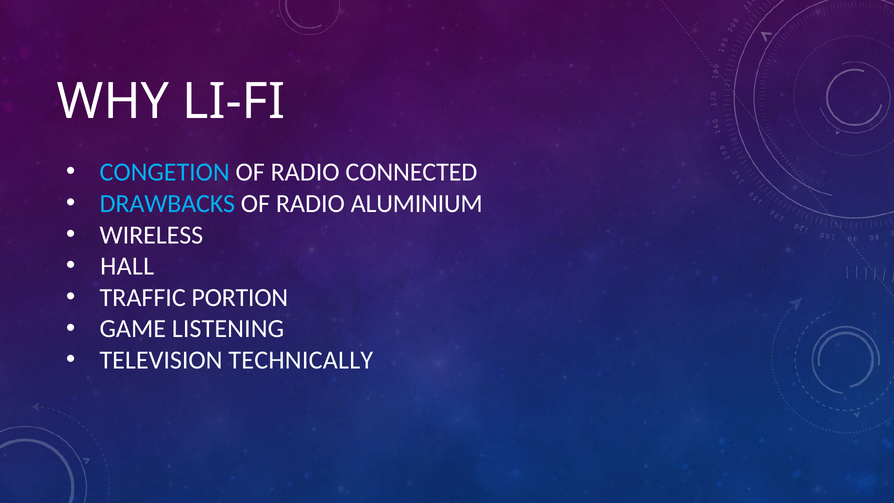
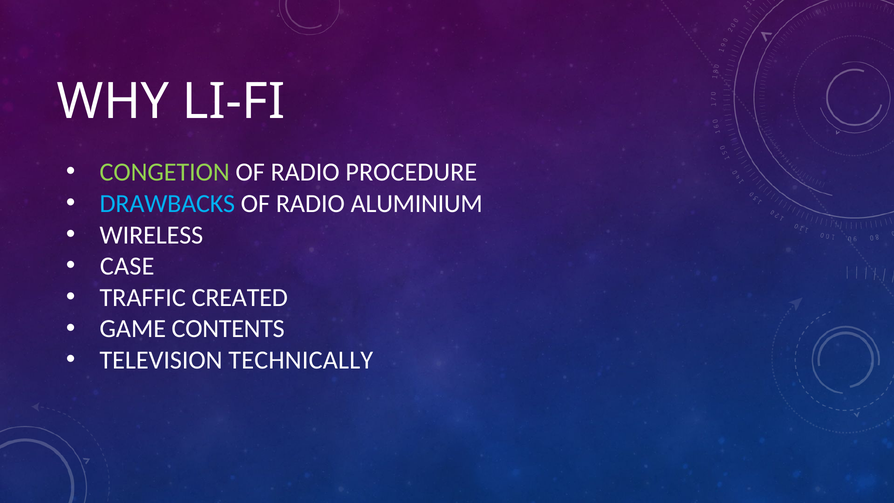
CONGETION colour: light blue -> light green
CONNECTED: CONNECTED -> PROCEDURE
HALL: HALL -> CASE
PORTION: PORTION -> CREATED
LISTENING: LISTENING -> CONTENTS
